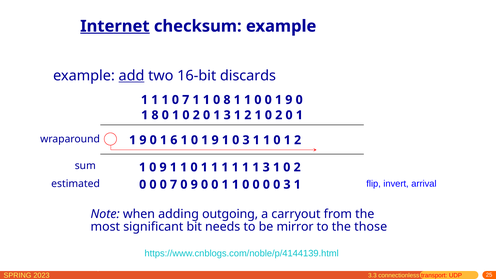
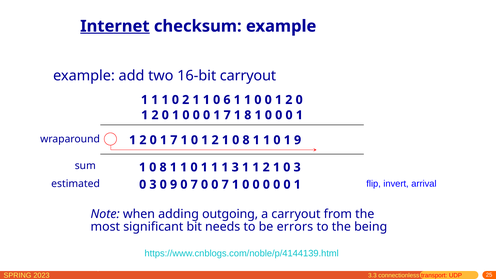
add underline: present -> none
16-bit discards: discards -> carryout
1 0 7: 7 -> 2
0 8: 8 -> 6
0 0 1 9: 9 -> 2
8 at (155, 115): 8 -> 2
0 1 0 2: 2 -> 0
3 at (227, 115): 3 -> 7
2 at (248, 115): 2 -> 8
2 at (279, 115): 2 -> 0
9 at (143, 140): 9 -> 2
6 at (174, 140): 6 -> 7
1 0 1 9: 9 -> 2
3 at (246, 140): 3 -> 8
0 1 2: 2 -> 9
9 at (163, 167): 9 -> 8
1 at (235, 167): 1 -> 3
3 at (266, 167): 3 -> 2
2 at (297, 167): 2 -> 3
0 at (153, 185): 0 -> 3
7 at (174, 185): 7 -> 9
9 at (194, 185): 9 -> 7
1 at (225, 185): 1 -> 7
3 at (287, 185): 3 -> 0
mirror: mirror -> errors
those: those -> being
